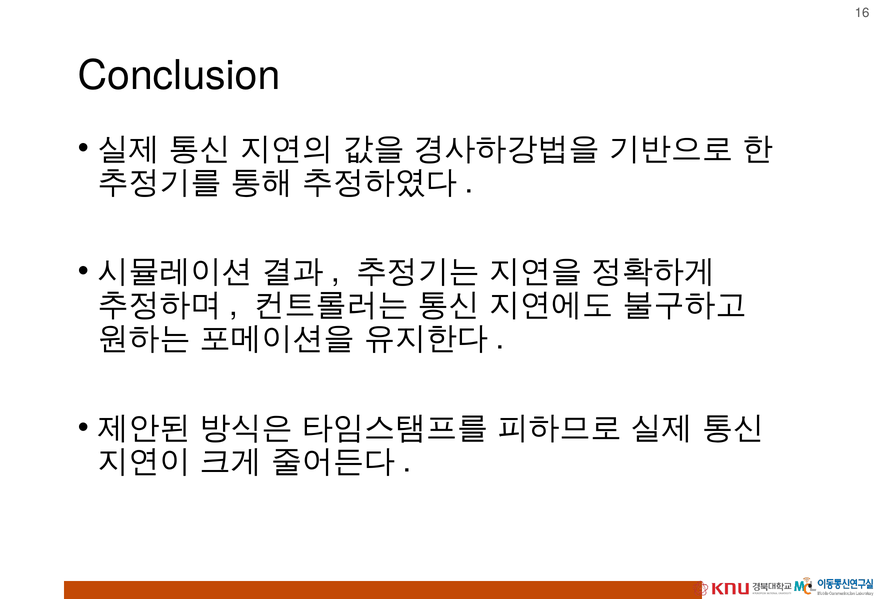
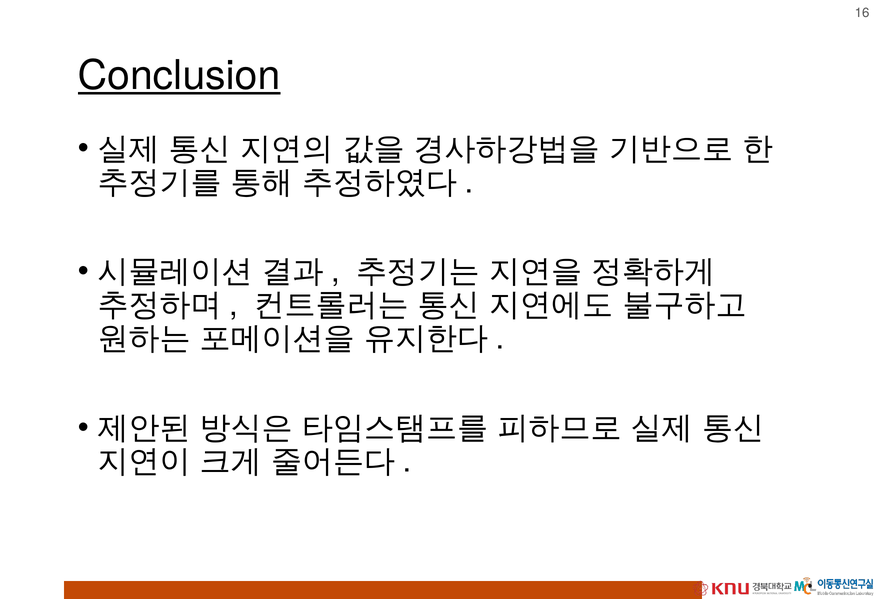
Conclusion underline: none -> present
